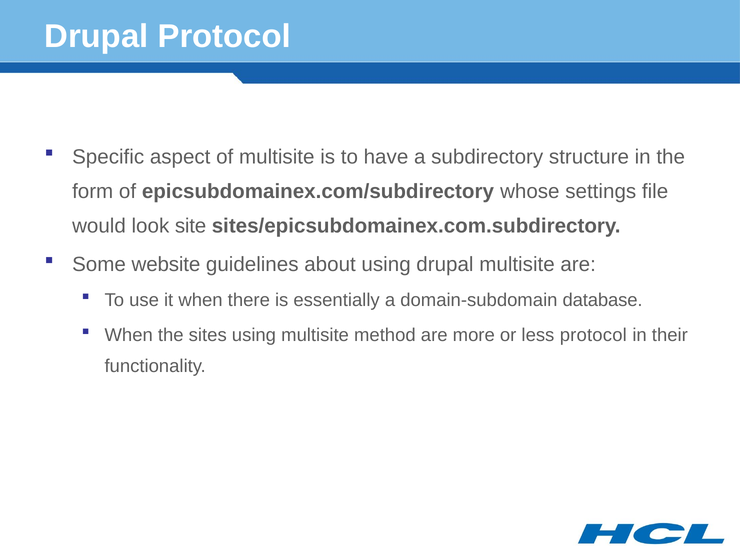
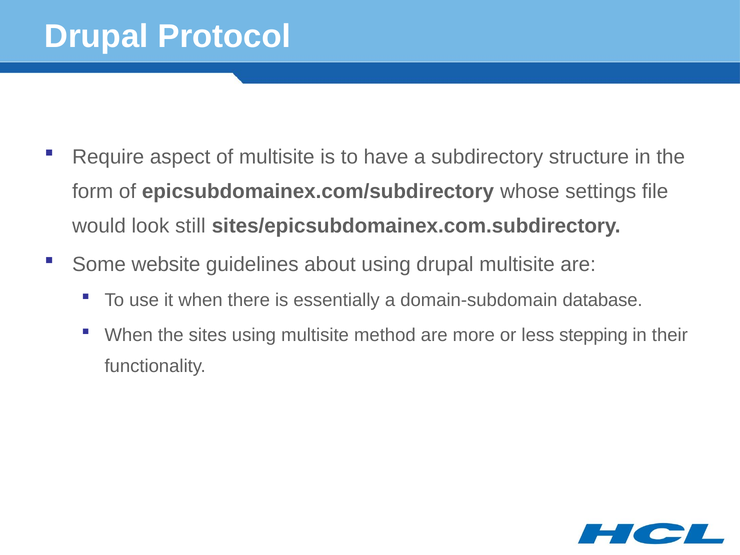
Specific: Specific -> Require
site: site -> still
less protocol: protocol -> stepping
